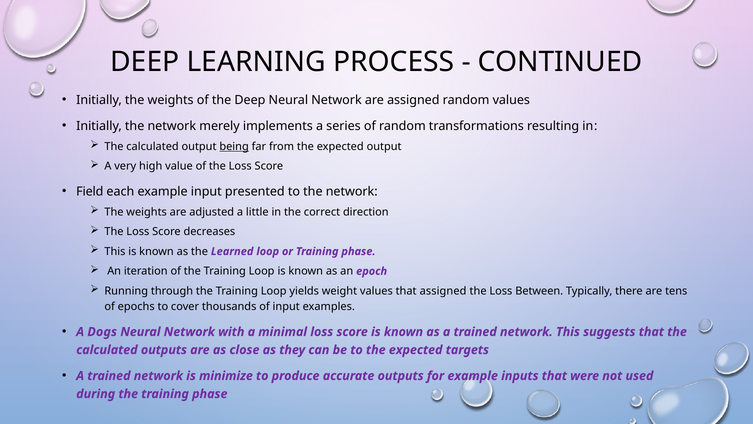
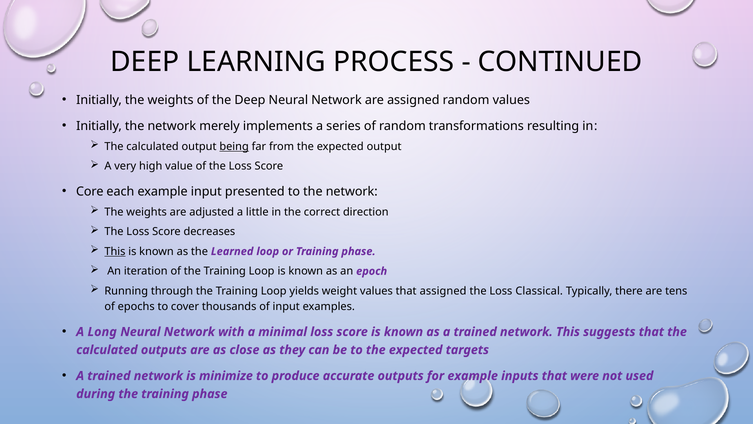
Field: Field -> Core
This at (115, 251) underline: none -> present
Between: Between -> Classical
Dogs: Dogs -> Long
